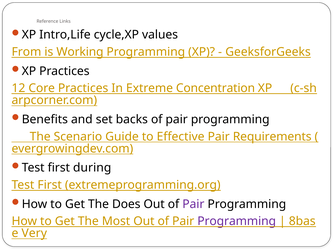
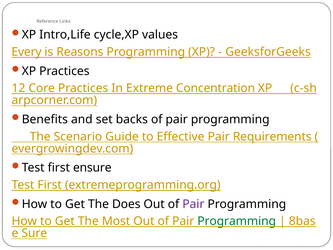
From: From -> Every
Working: Working -> Reasons
during: during -> ensure
Programming at (237, 221) colour: purple -> green
Very: Very -> Sure
